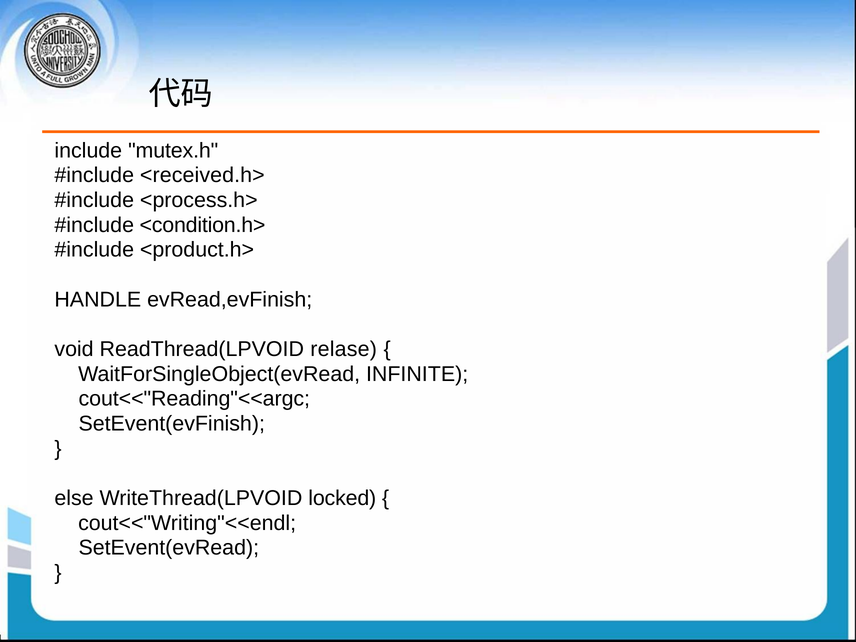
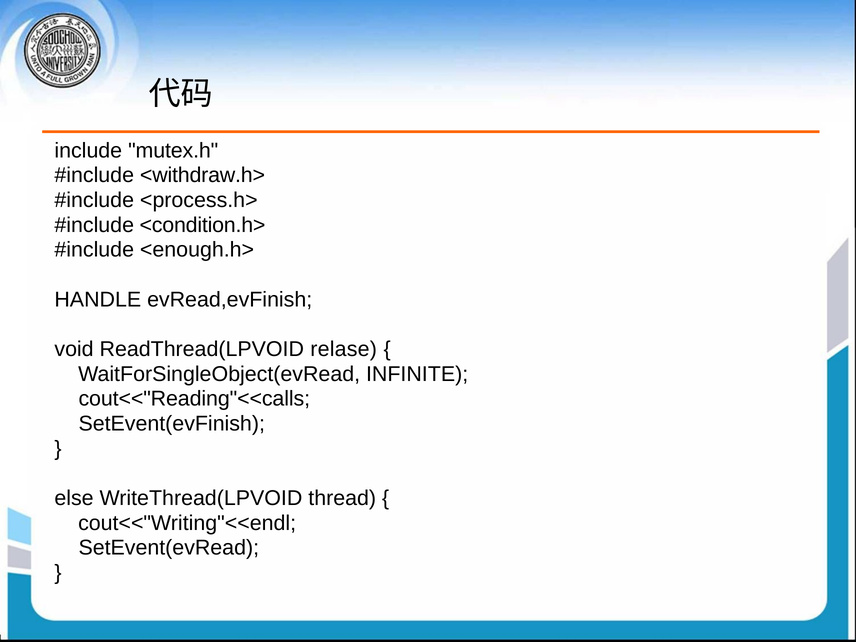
<received.h>: <received.h> -> <withdraw.h>
<product.h>: <product.h> -> <enough.h>
cout<<"Reading"<<argc: cout<<"Reading"<<argc -> cout<<"Reading"<<calls
locked: locked -> thread
